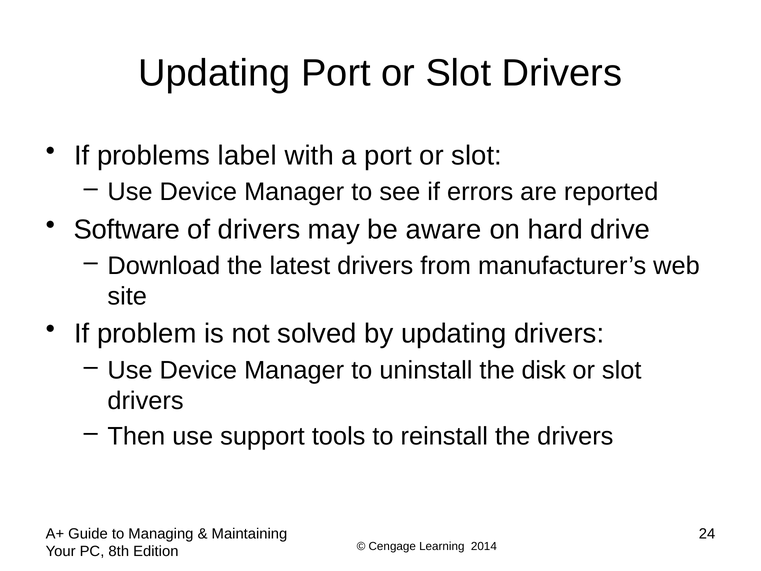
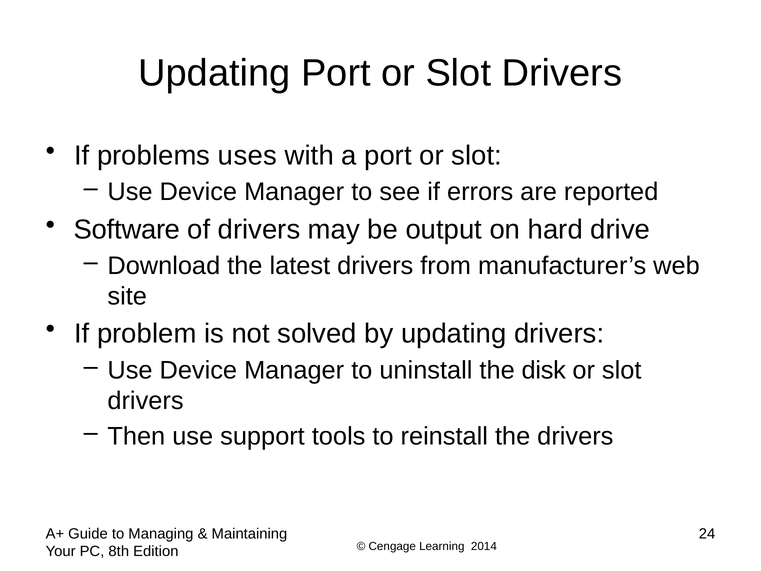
label: label -> uses
aware: aware -> output
